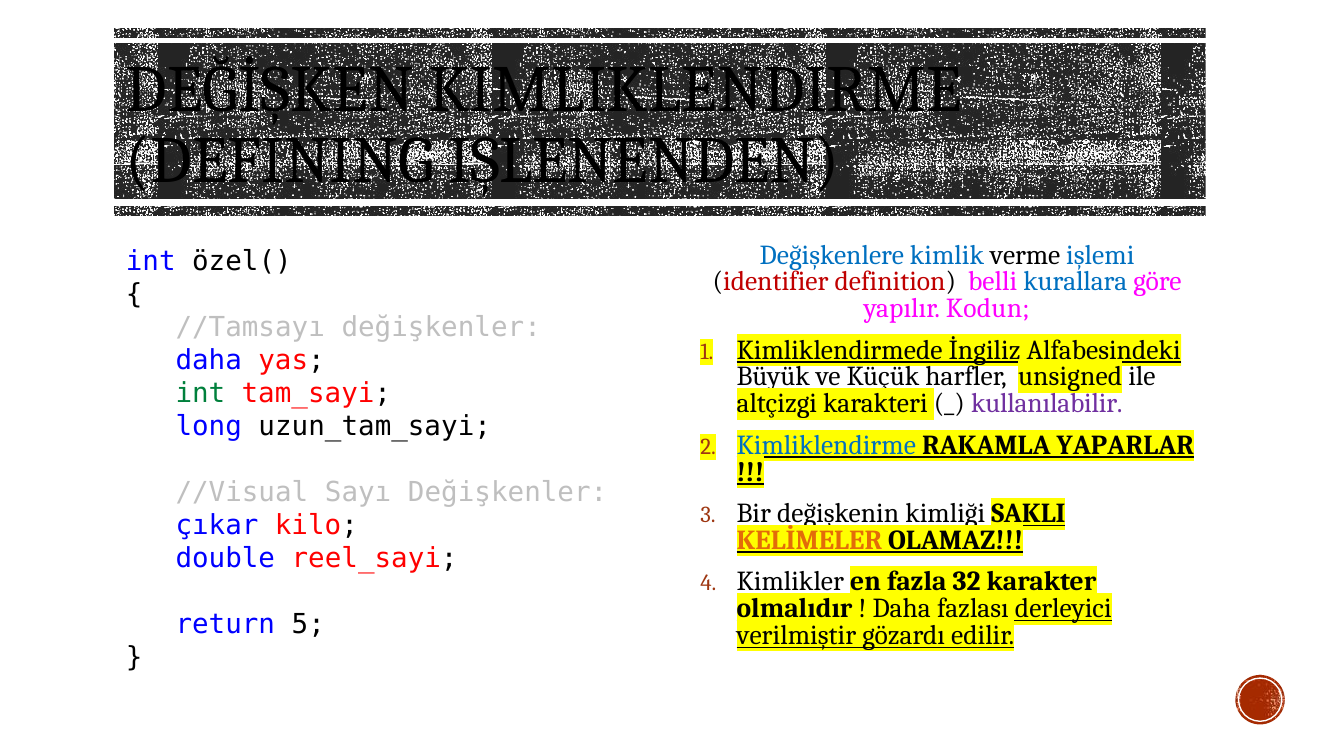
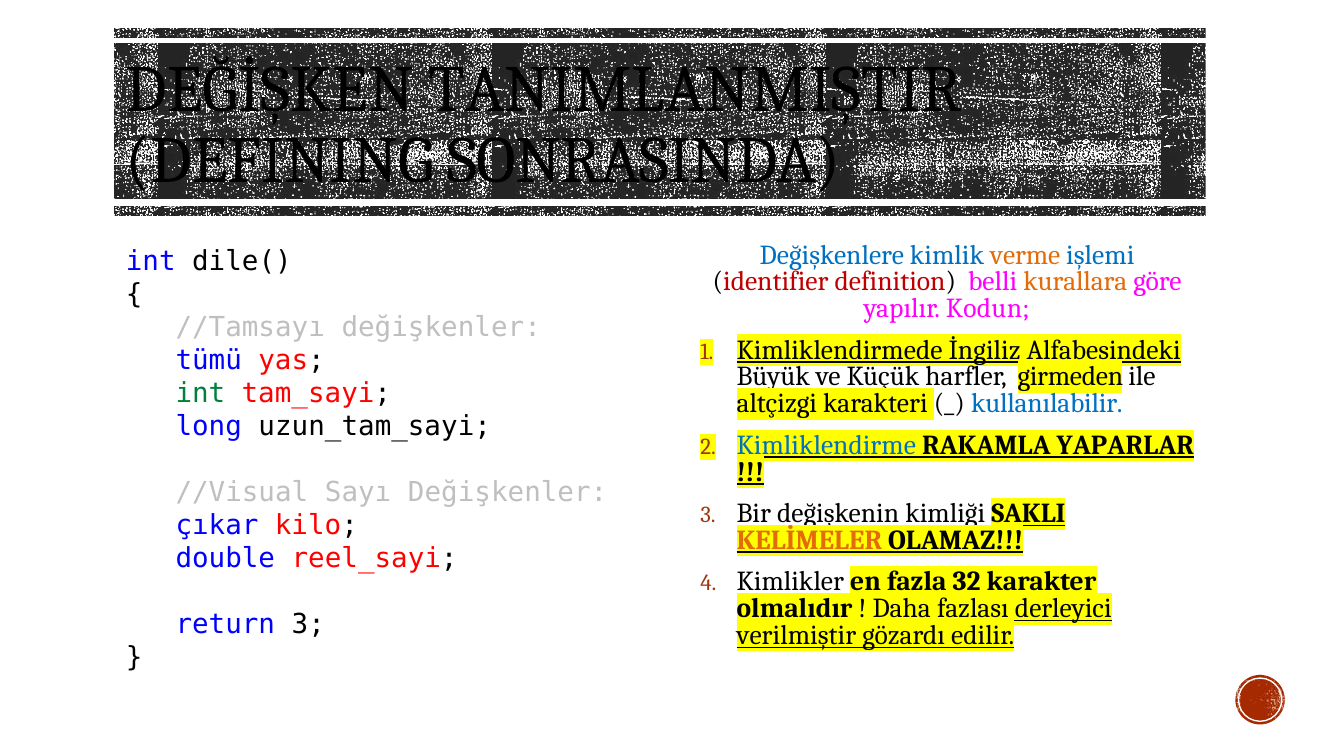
KIMLIKLENDIRME at (695, 89): KIMLIKLENDIRME -> TANIMLANMIŞTIR
IŞLENENDEN: IŞLENENDEN -> SONRASINDA
verme colour: black -> orange
özel(: özel( -> dile(
kurallara colour: blue -> orange
daha at (209, 360): daha -> tümü
unsigned: unsigned -> girmeden
kullanılabilir colour: purple -> blue
return 5: 5 -> 3
